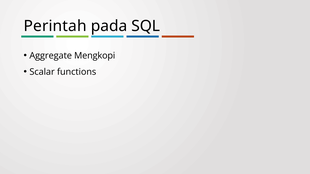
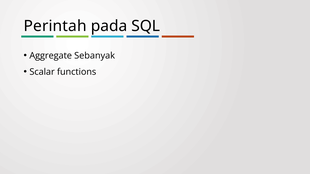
Mengkopi: Mengkopi -> Sebanyak
